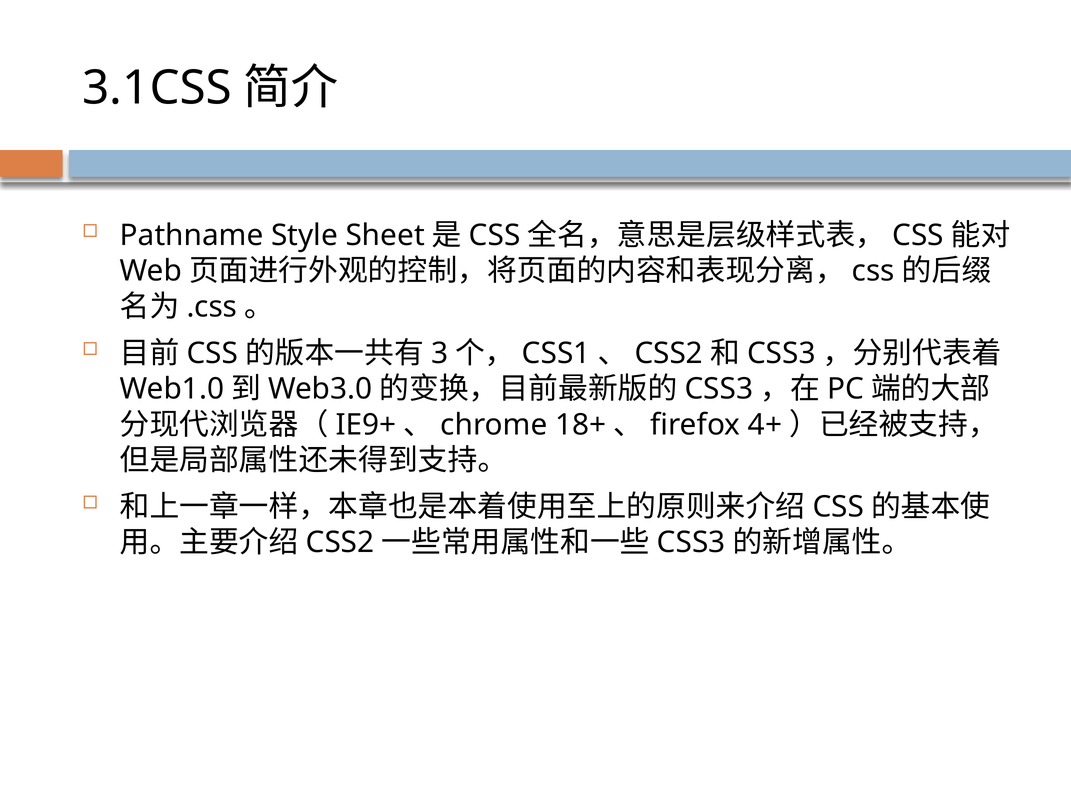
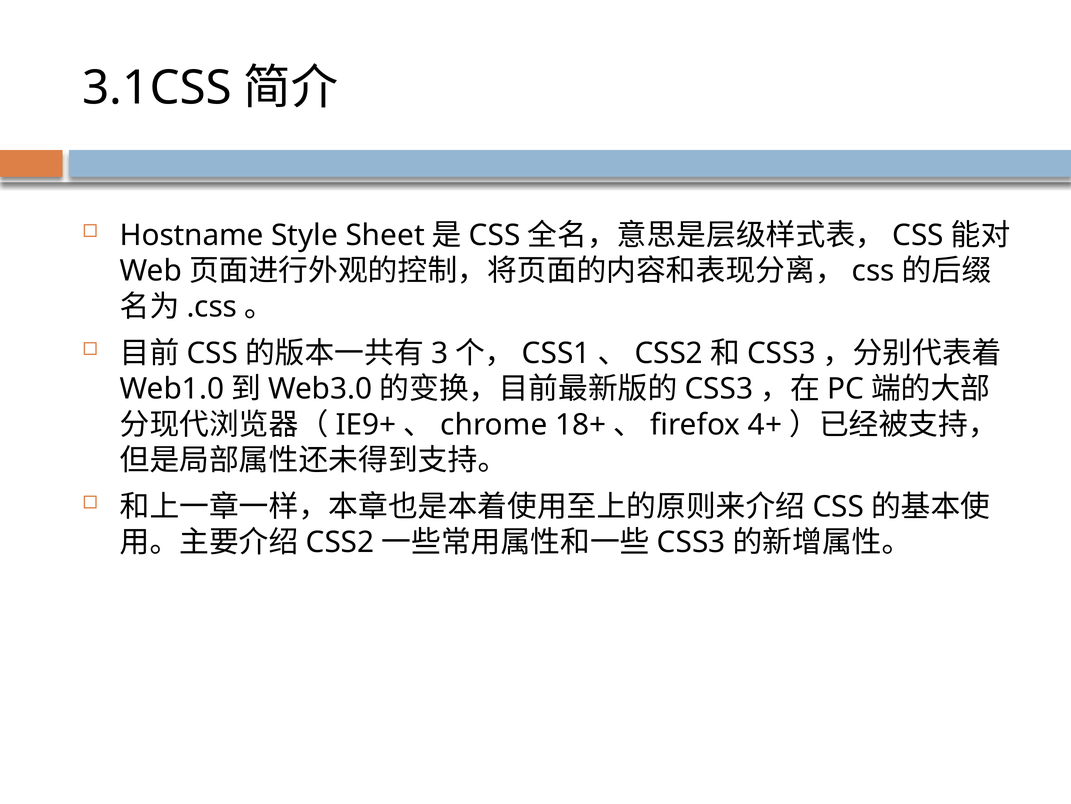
Pathname: Pathname -> Hostname
